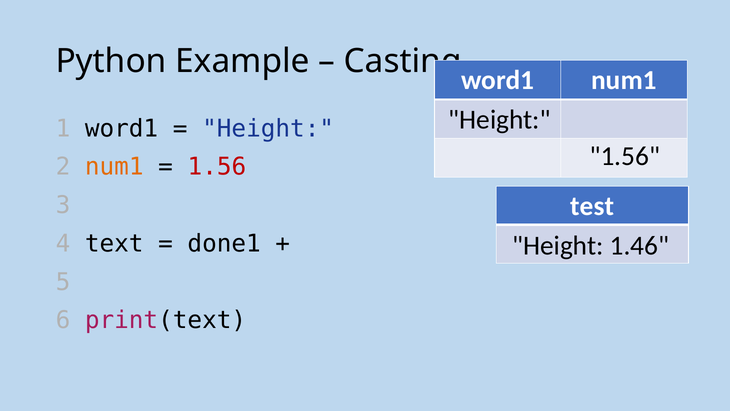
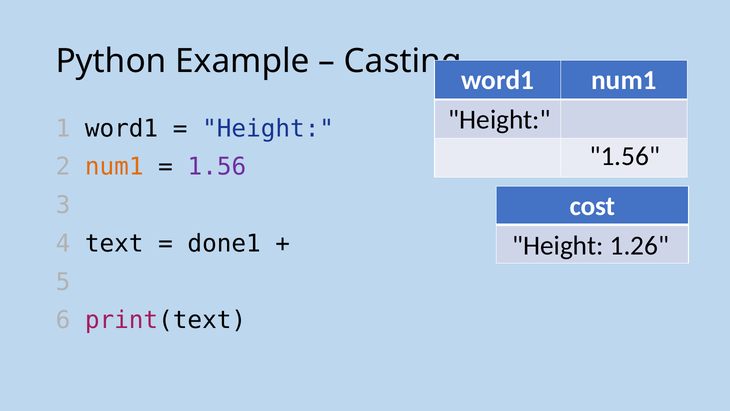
1.56 at (217, 167) colour: red -> purple
test: test -> cost
1.46: 1.46 -> 1.26
